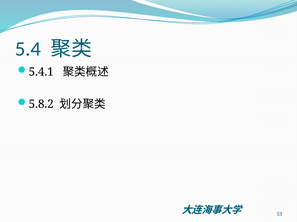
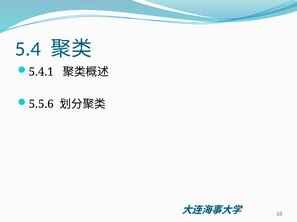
5.8.2: 5.8.2 -> 5.5.6
